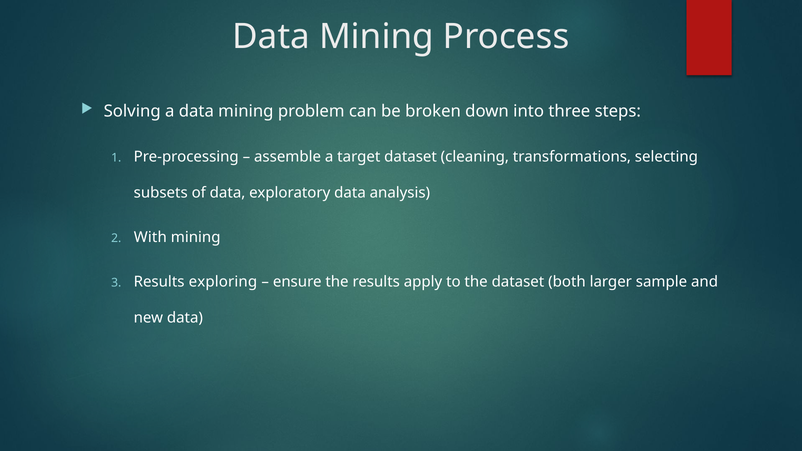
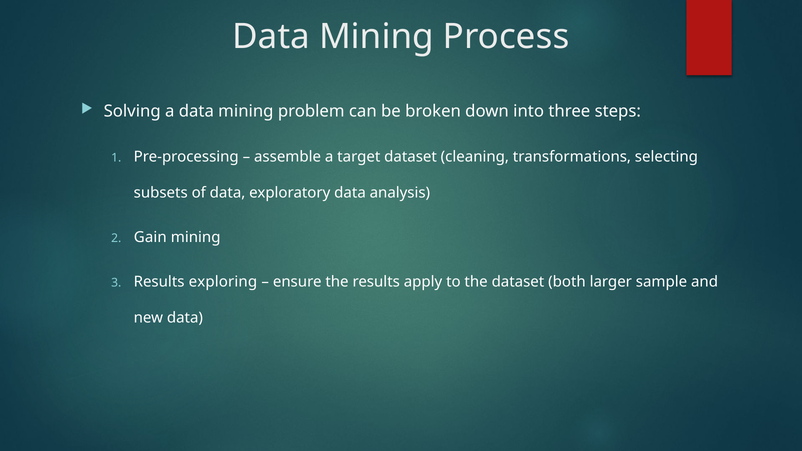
With: With -> Gain
